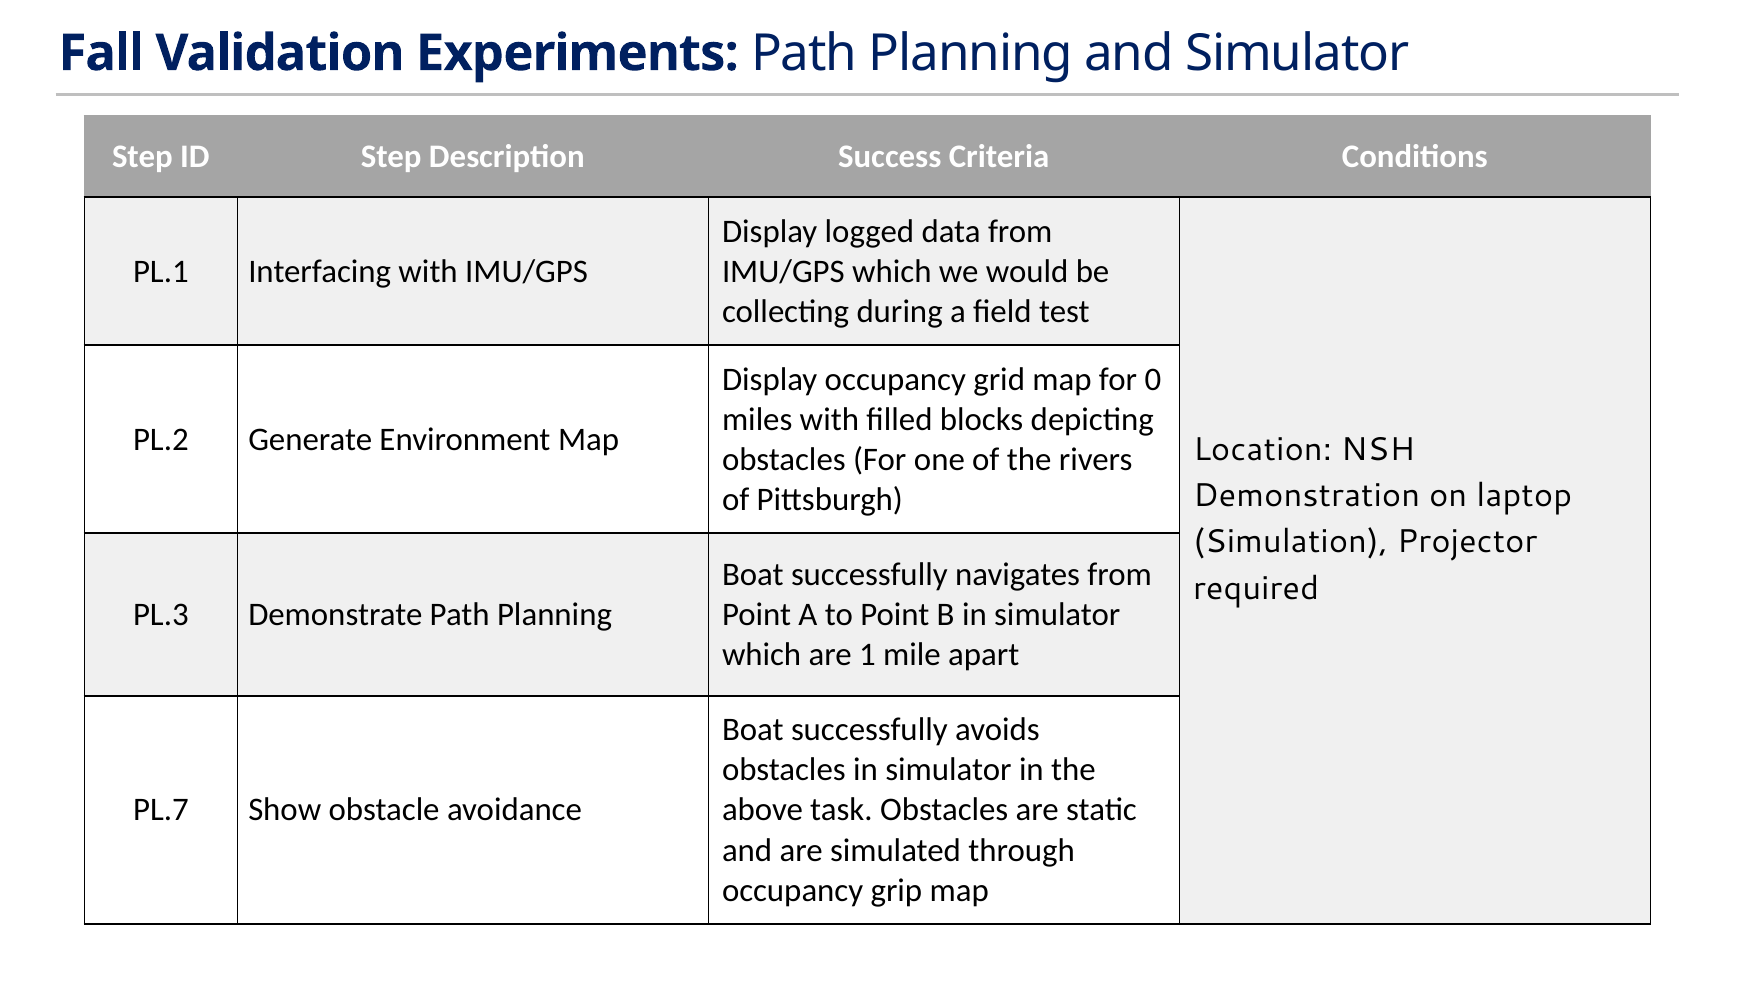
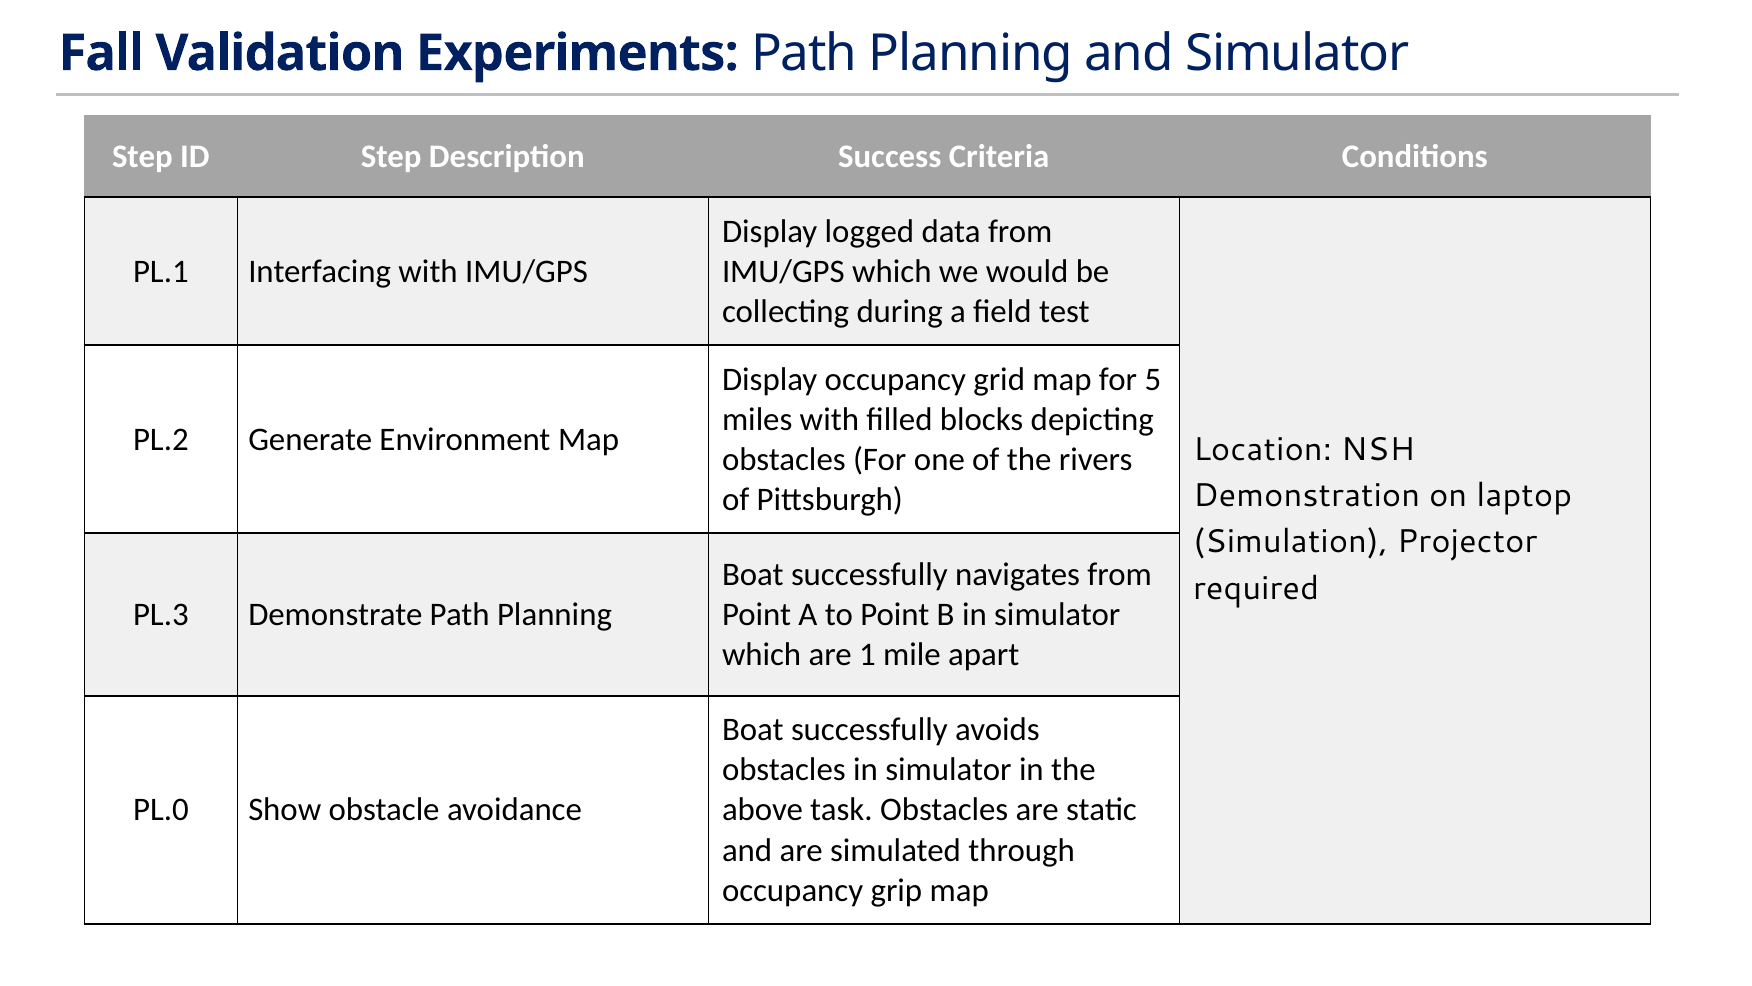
0: 0 -> 5
PL.7: PL.7 -> PL.0
